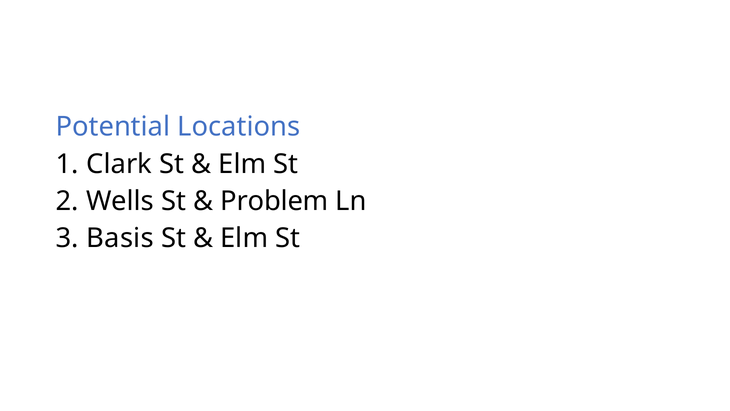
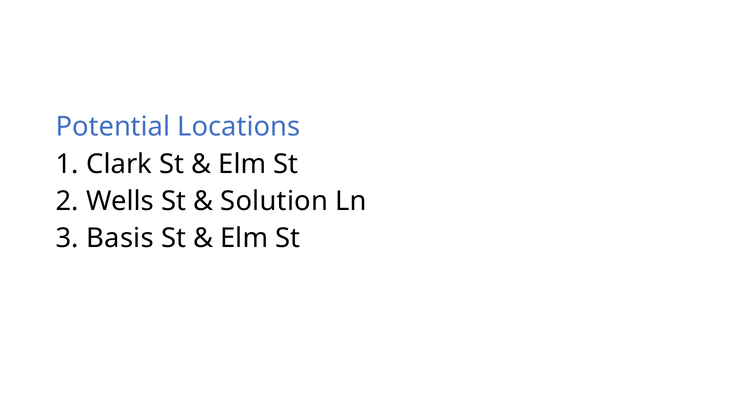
Problem: Problem -> Solution
